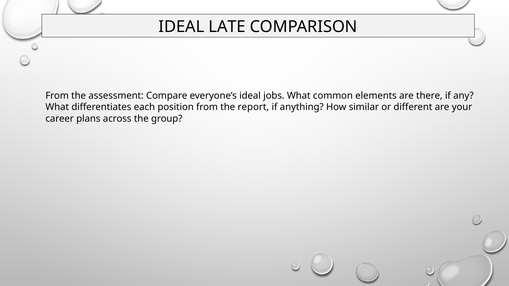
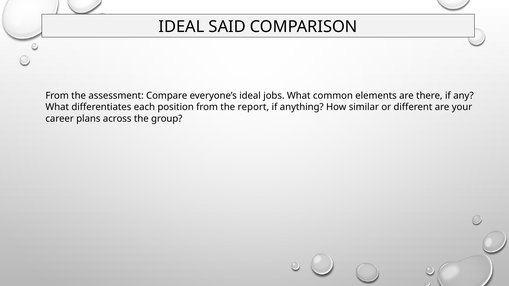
LATE: LATE -> SAID
